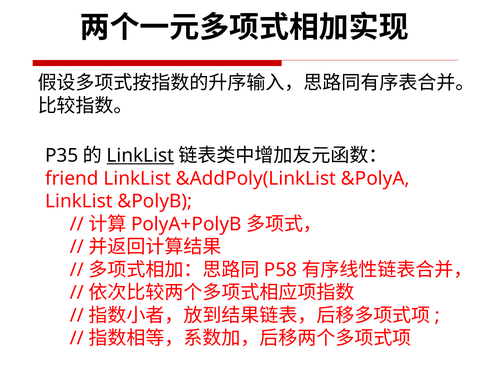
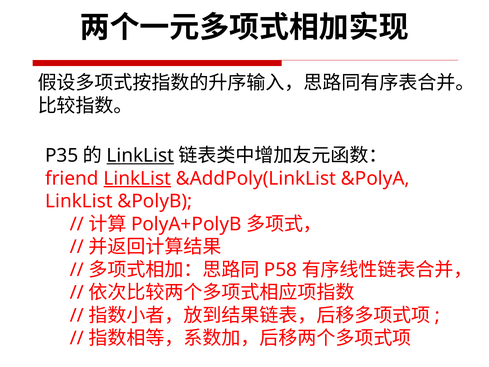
LinkList at (137, 178) underline: none -> present
